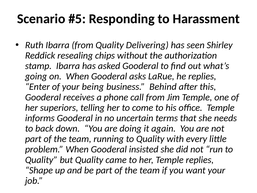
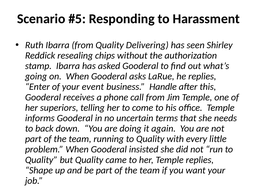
being: being -> event
Behind: Behind -> Handle
